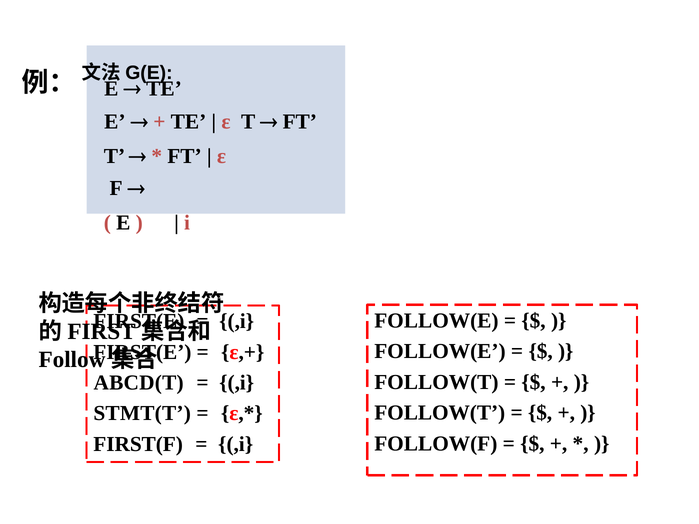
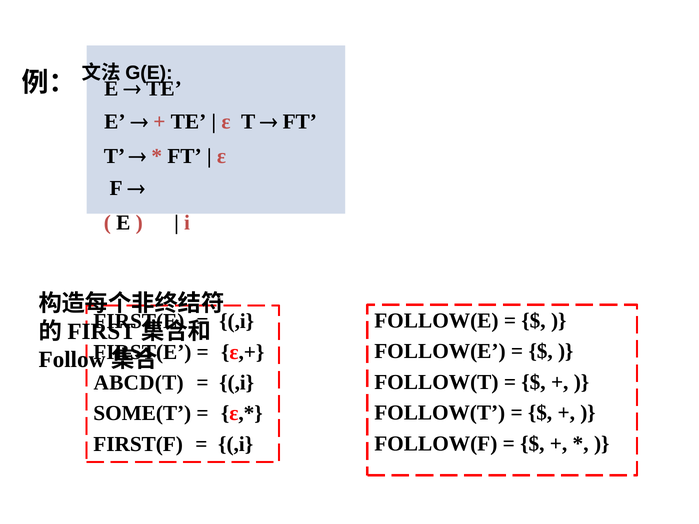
STMT(T: STMT(T -> SOME(T
